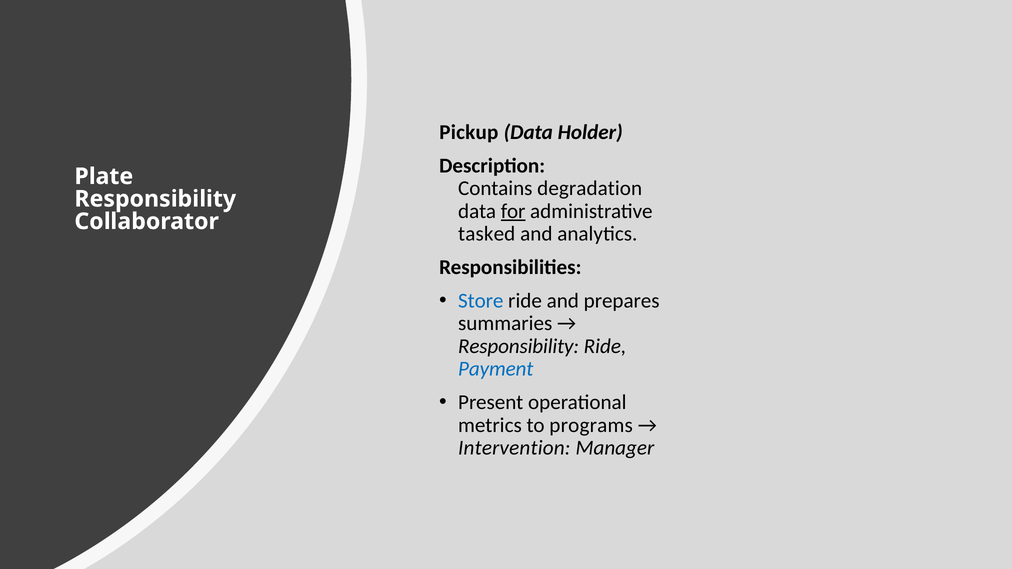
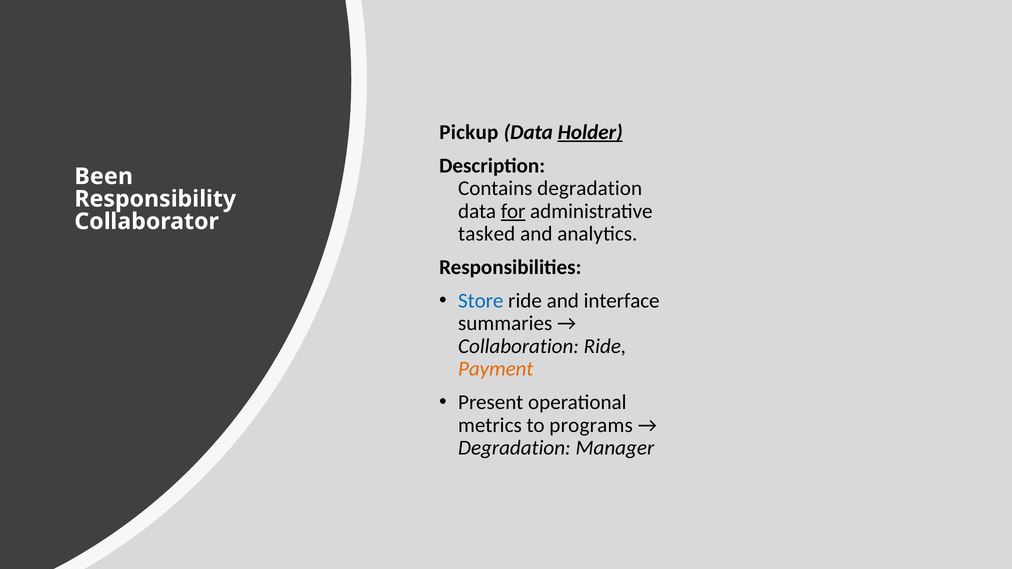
Holder underline: none -> present
Plate: Plate -> Been
prepares: prepares -> interface
Responsibility at (519, 346): Responsibility -> Collaboration
Payment colour: blue -> orange
Intervention at (514, 448): Intervention -> Degradation
